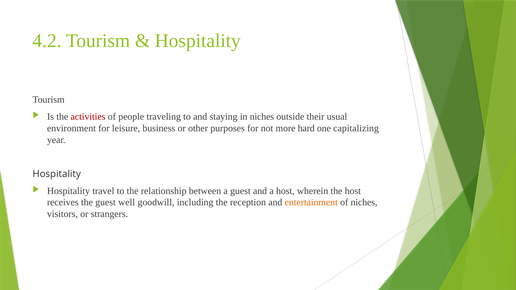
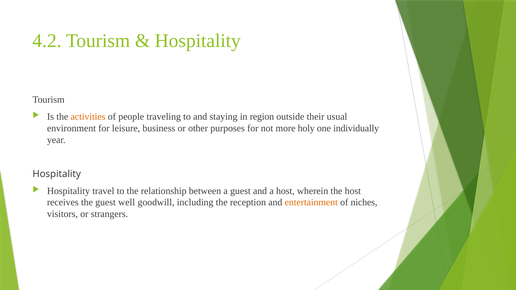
activities colour: red -> orange
in niches: niches -> region
hard: hard -> holy
capitalizing: capitalizing -> individually
